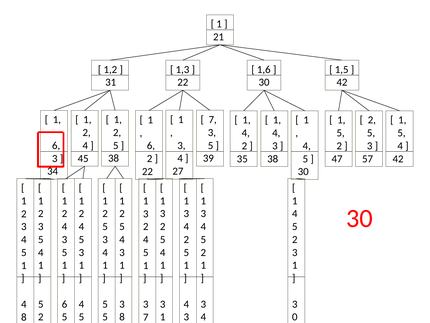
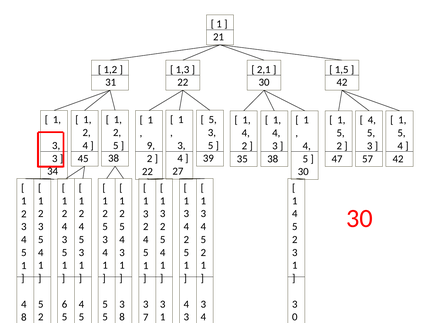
1,6: 1,6 -> 2,1
7 at (213, 119): 7 -> 5
2 at (372, 120): 2 -> 4
6 at (56, 145): 6 -> 3
6 at (151, 146): 6 -> 9
